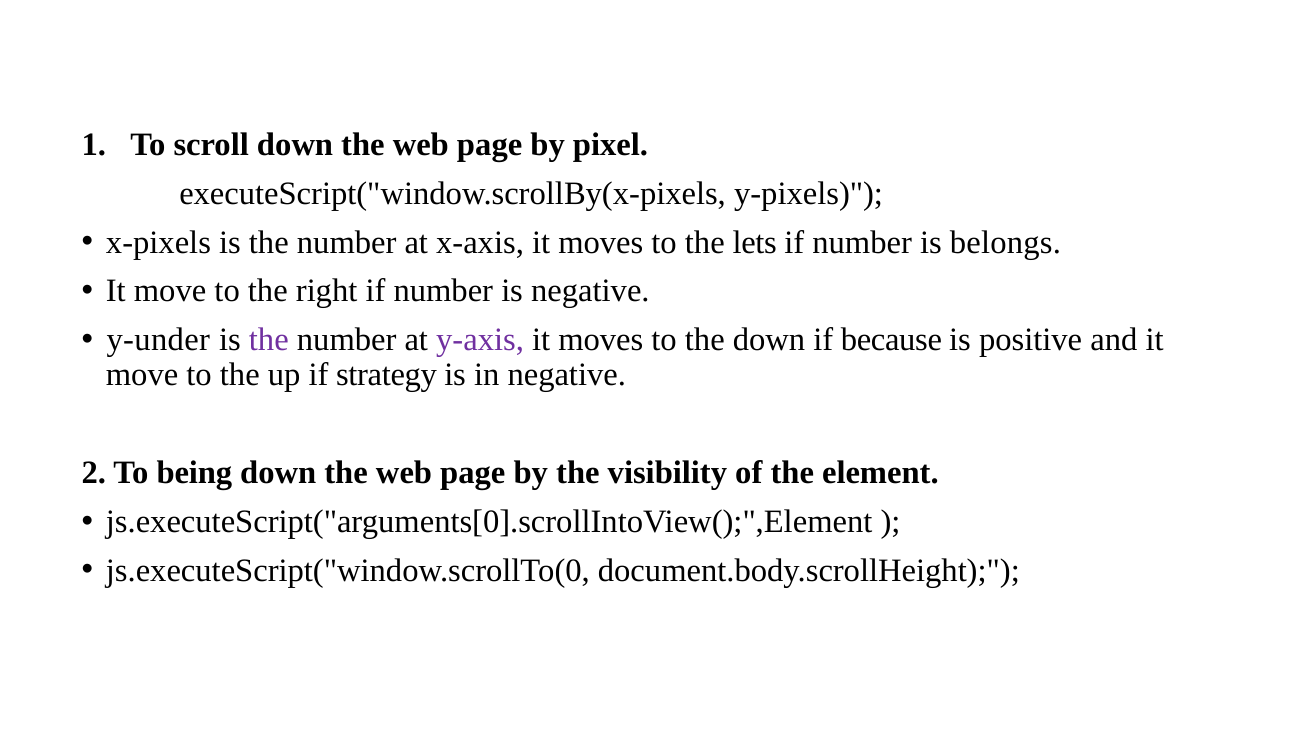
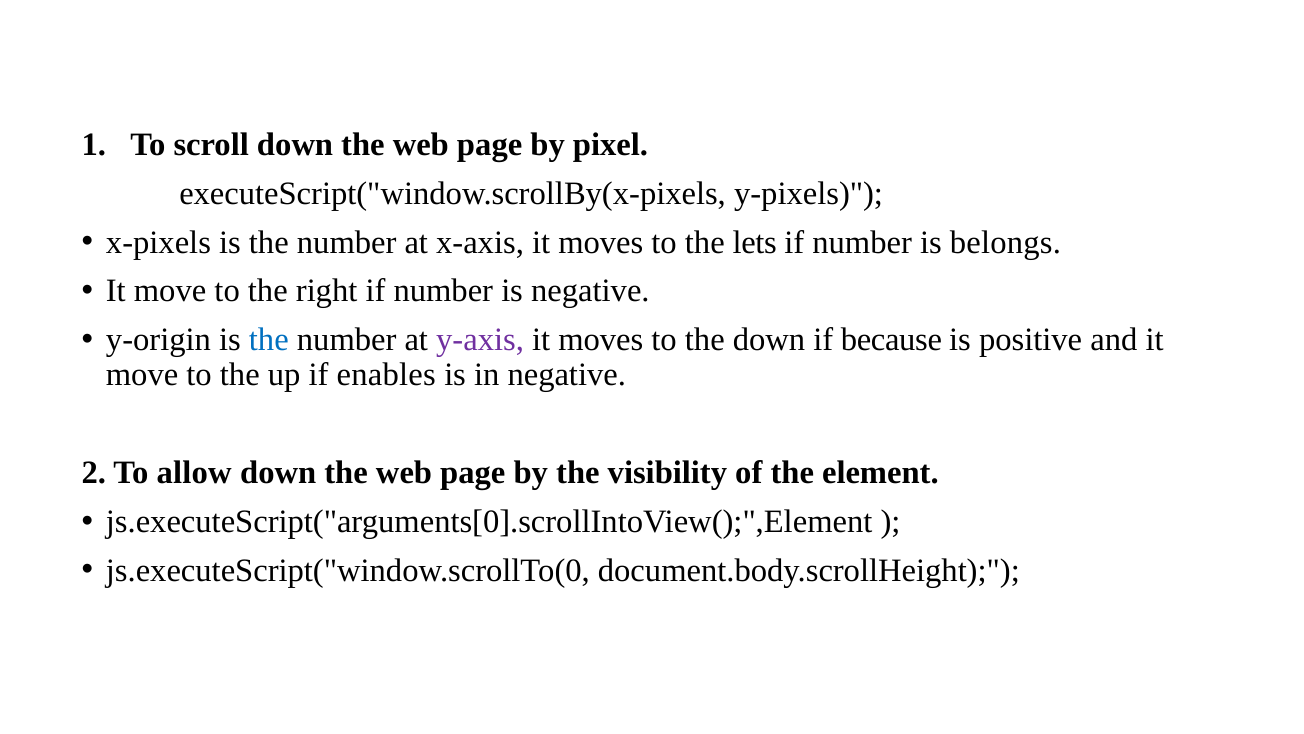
y-under: y-under -> y-origin
the at (269, 340) colour: purple -> blue
strategy: strategy -> enables
being: being -> allow
